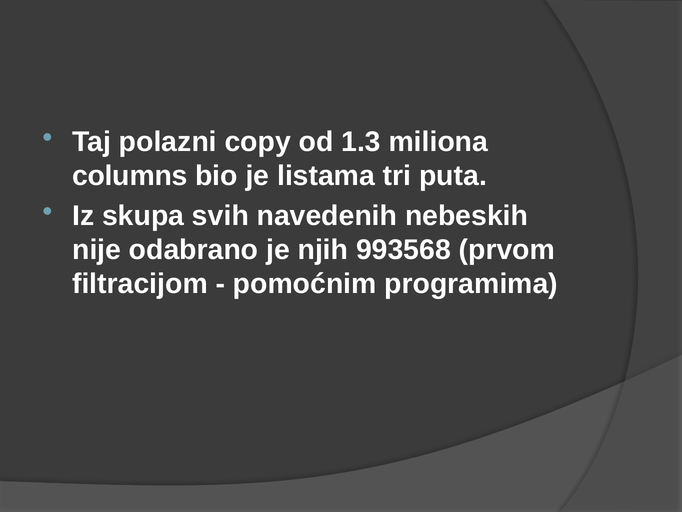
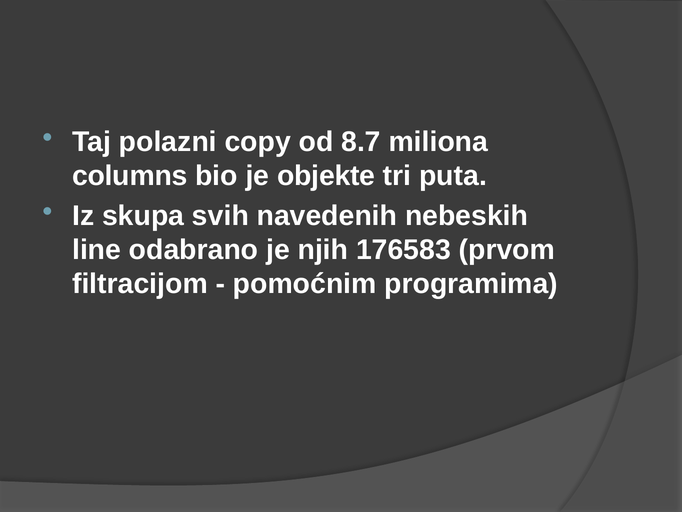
1.3: 1.3 -> 8.7
listama: listama -> objekte
nije: nije -> line
993568: 993568 -> 176583
